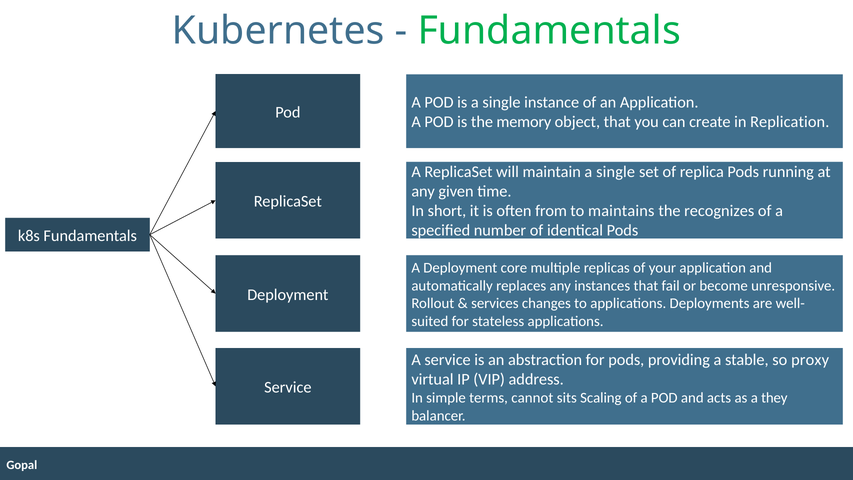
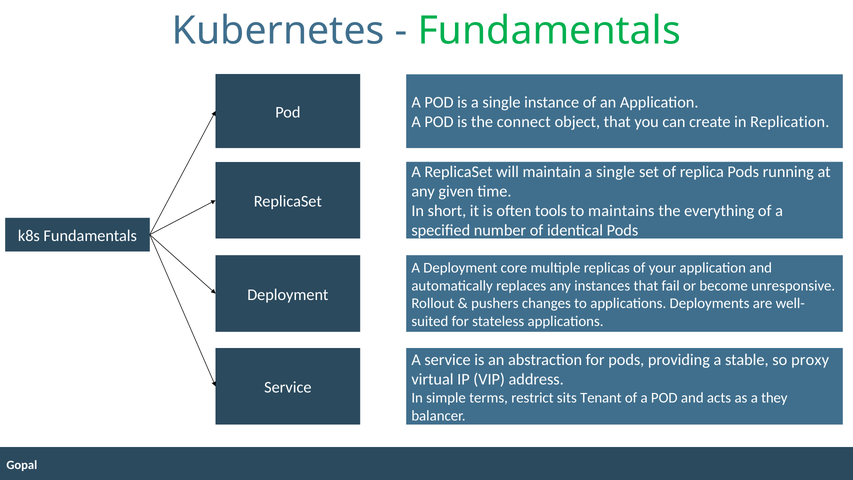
memory: memory -> connect
from: from -> tools
recognizes: recognizes -> everything
services: services -> pushers
cannot: cannot -> restrict
Scaling: Scaling -> Tenant
